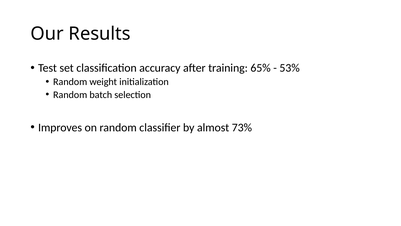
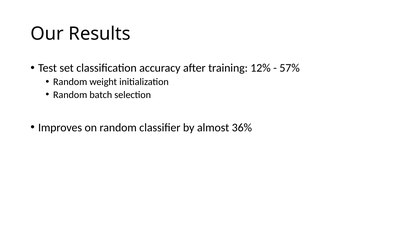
65%: 65% -> 12%
53%: 53% -> 57%
73%: 73% -> 36%
